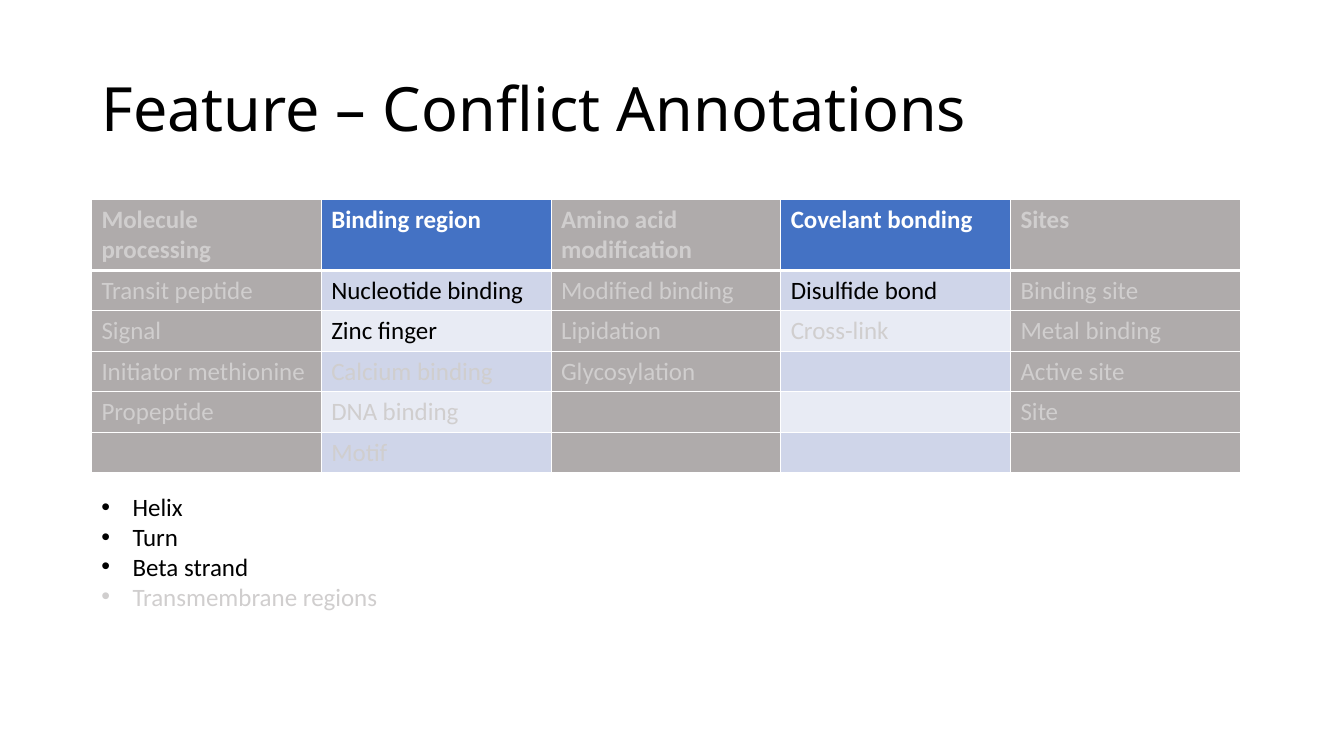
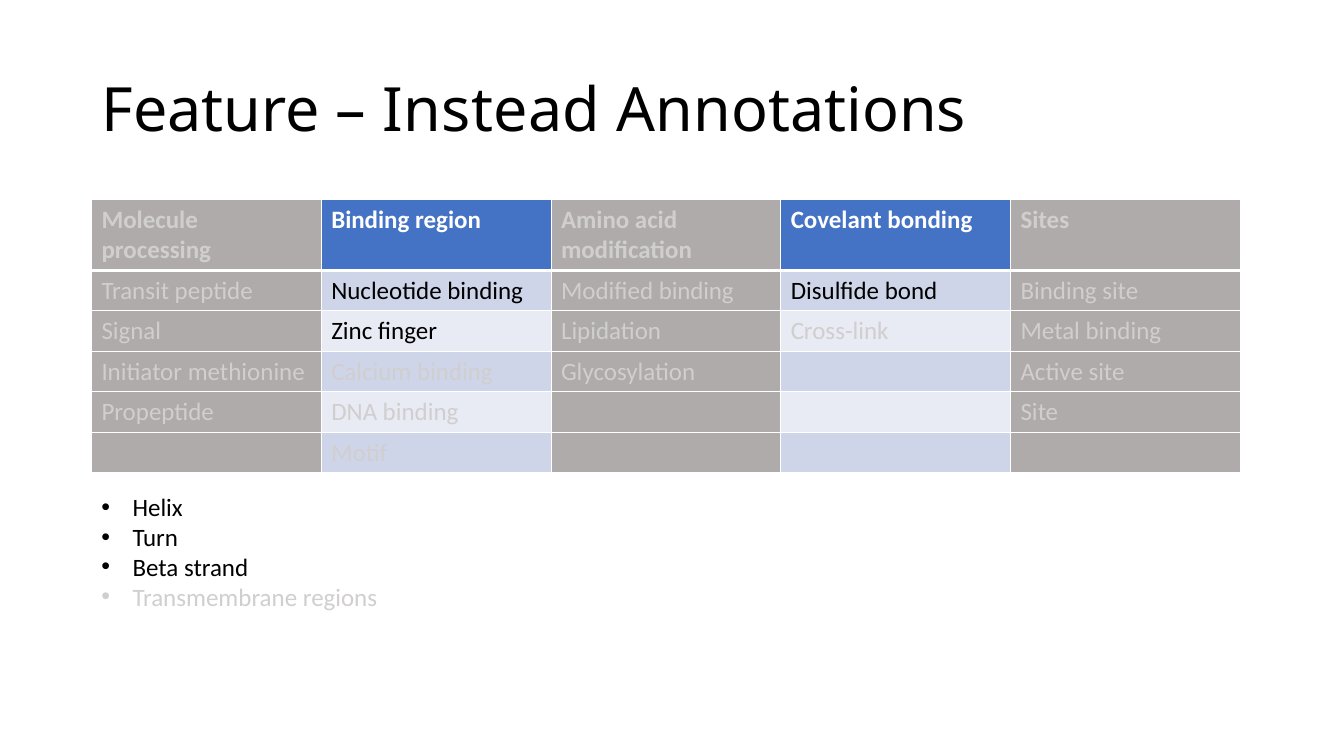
Conflict: Conflict -> Instead
